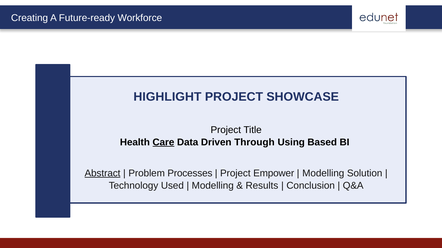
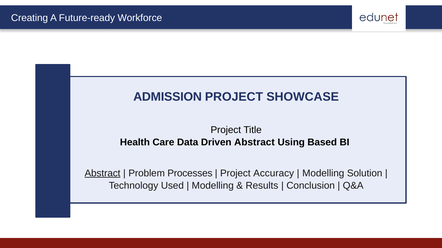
HIGHLIGHT: HIGHLIGHT -> ADMISSION
Care underline: present -> none
Driven Through: Through -> Abstract
Empower: Empower -> Accuracy
